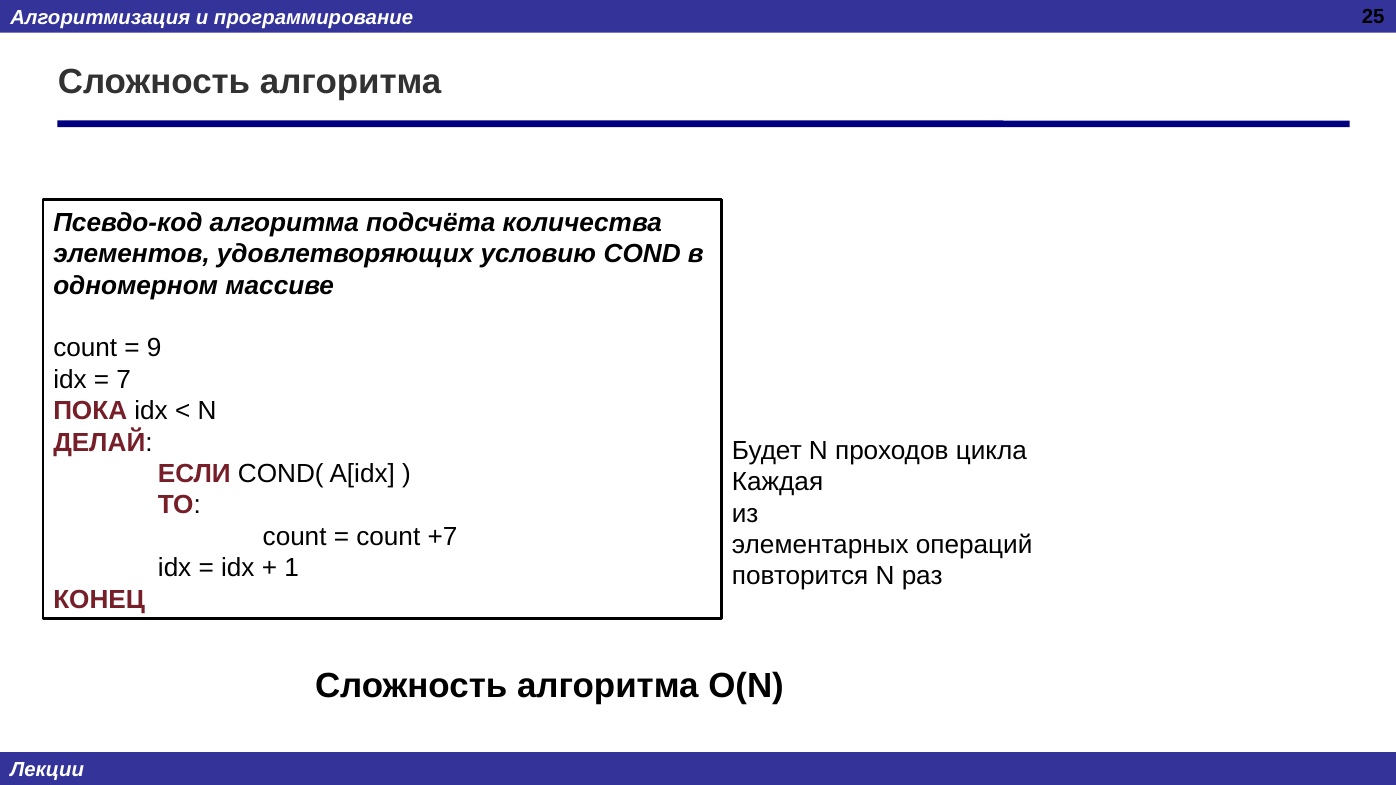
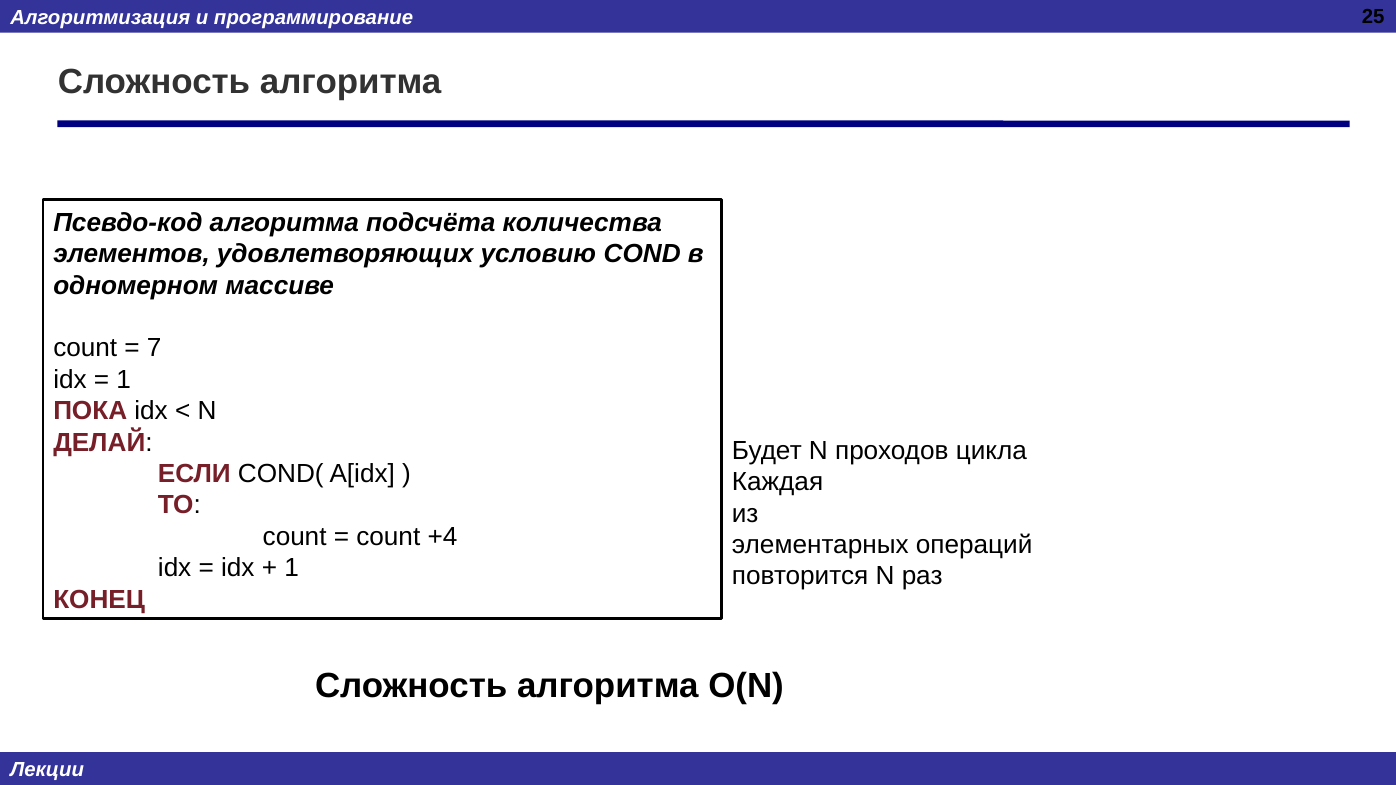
9: 9 -> 7
7 at (124, 380): 7 -> 1
+7: +7 -> +4
